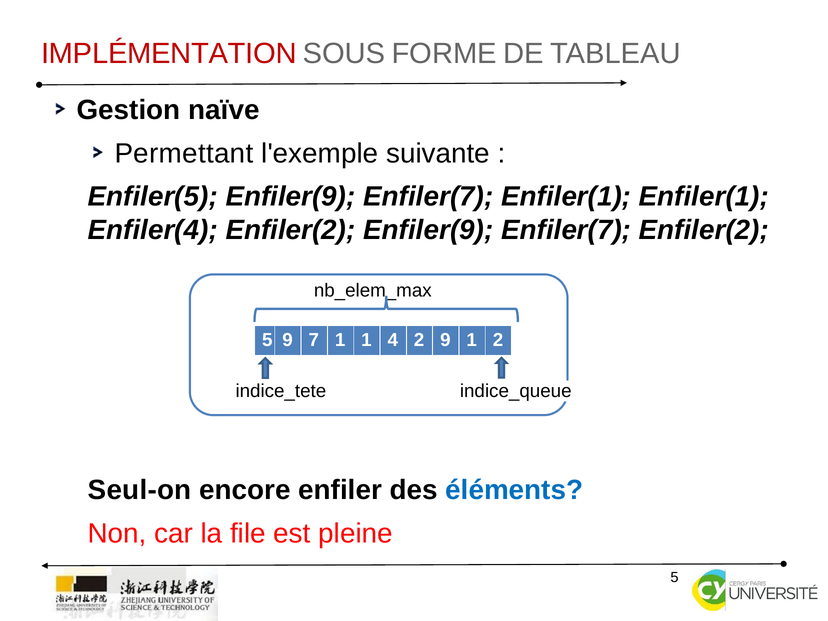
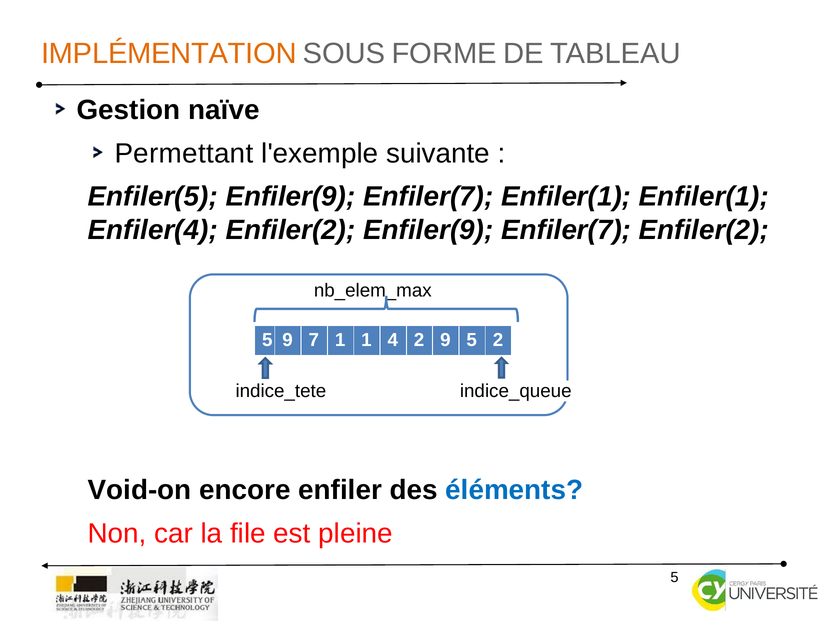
IMPLÉMENTATION colour: red -> orange
9 1: 1 -> 5
Seul-on: Seul-on -> Void-on
